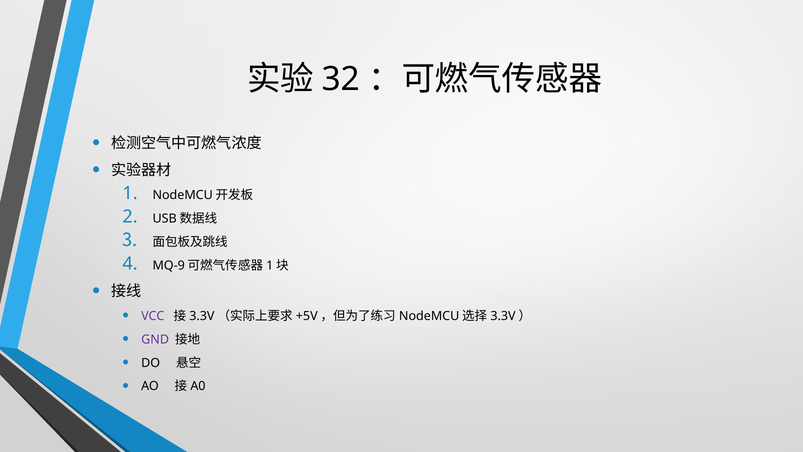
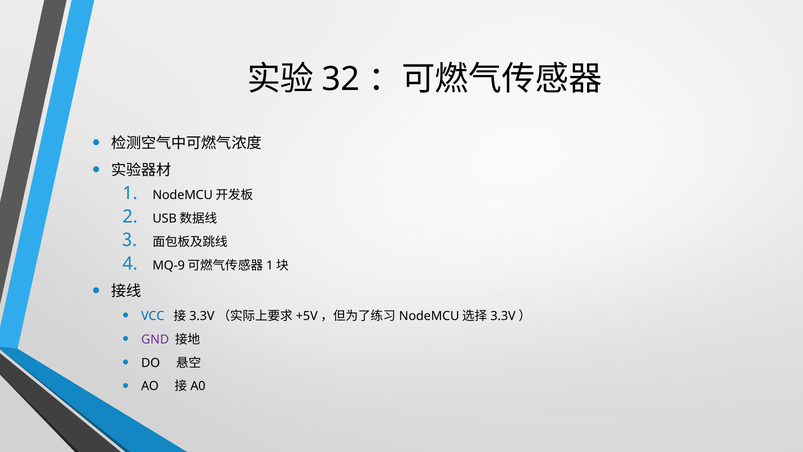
VCC colour: purple -> blue
